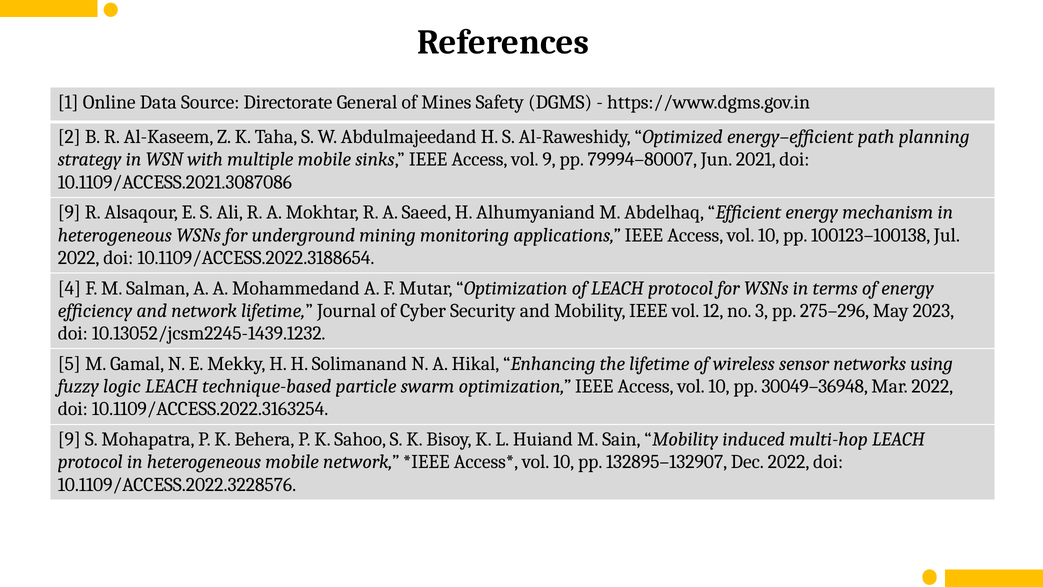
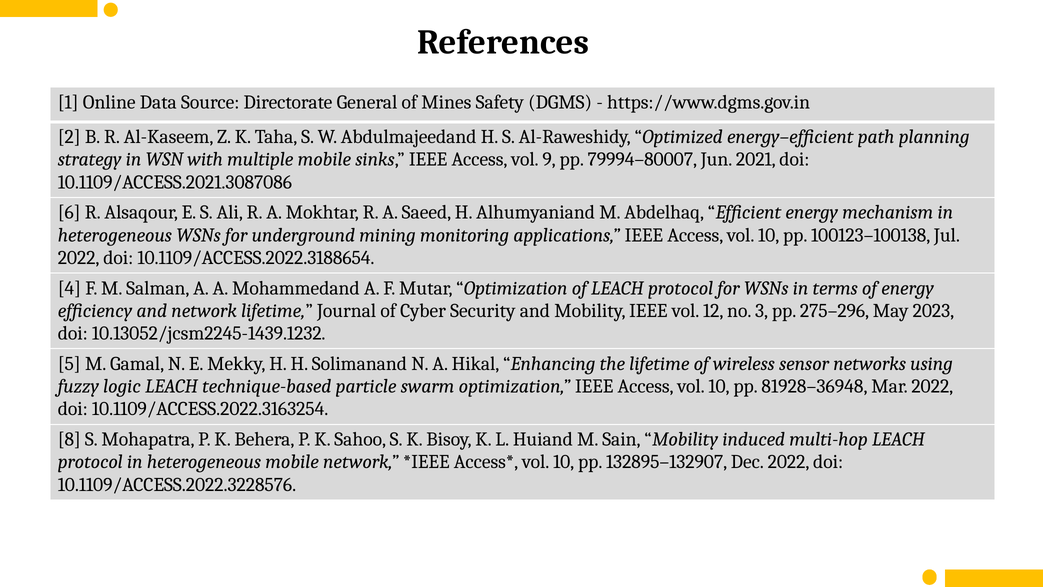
9 at (69, 212): 9 -> 6
30049–36948: 30049–36948 -> 81928–36948
9 at (69, 439): 9 -> 8
